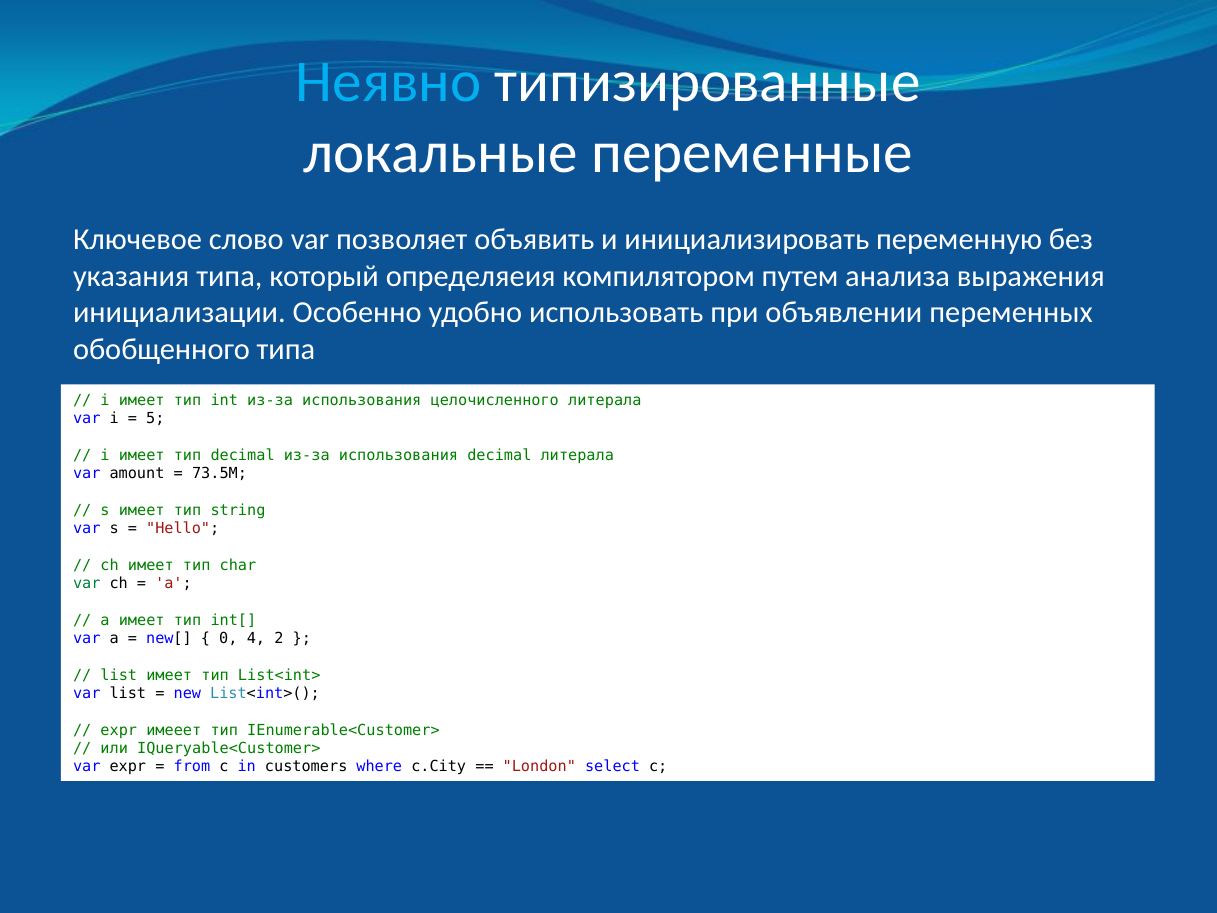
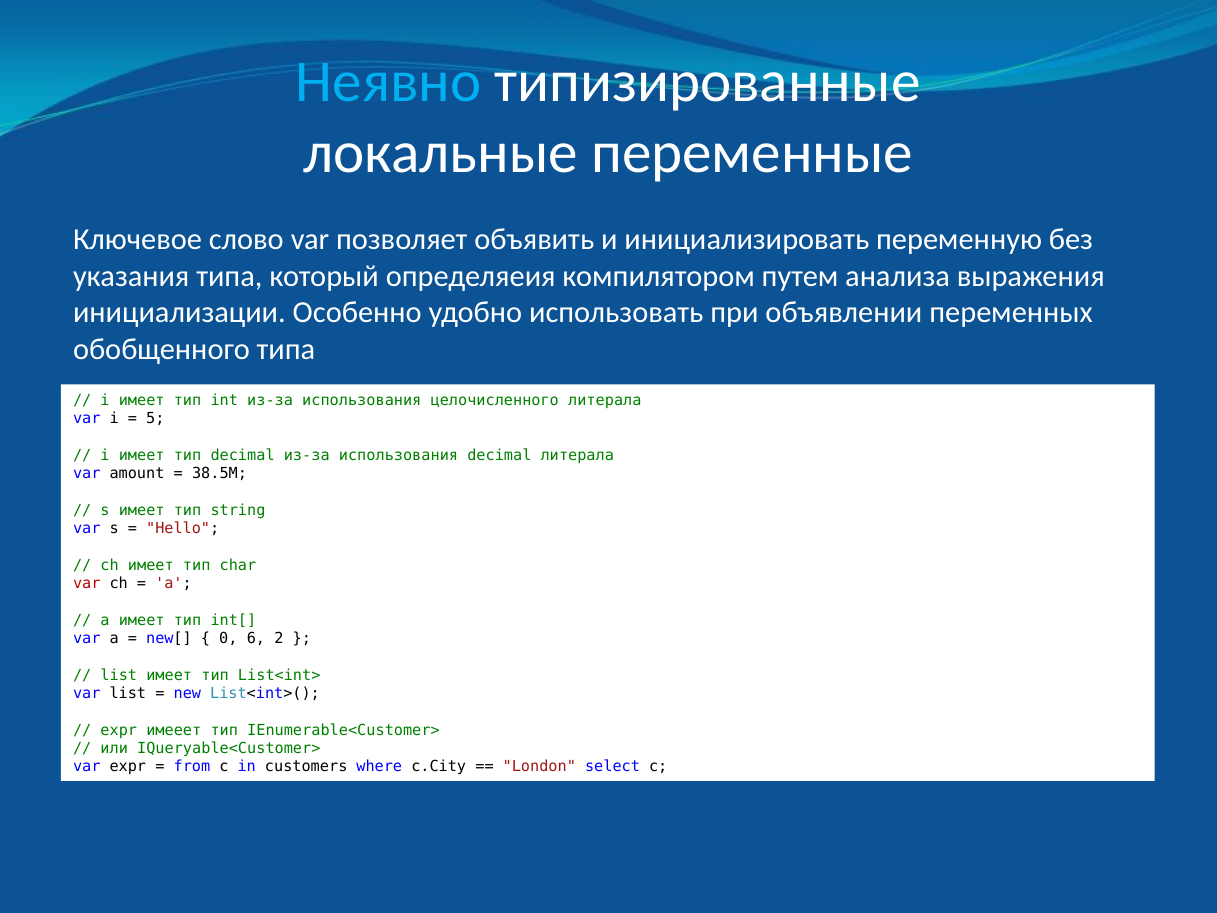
73.5M: 73.5M -> 38.5M
var at (87, 584) colour: green -> red
4: 4 -> 6
